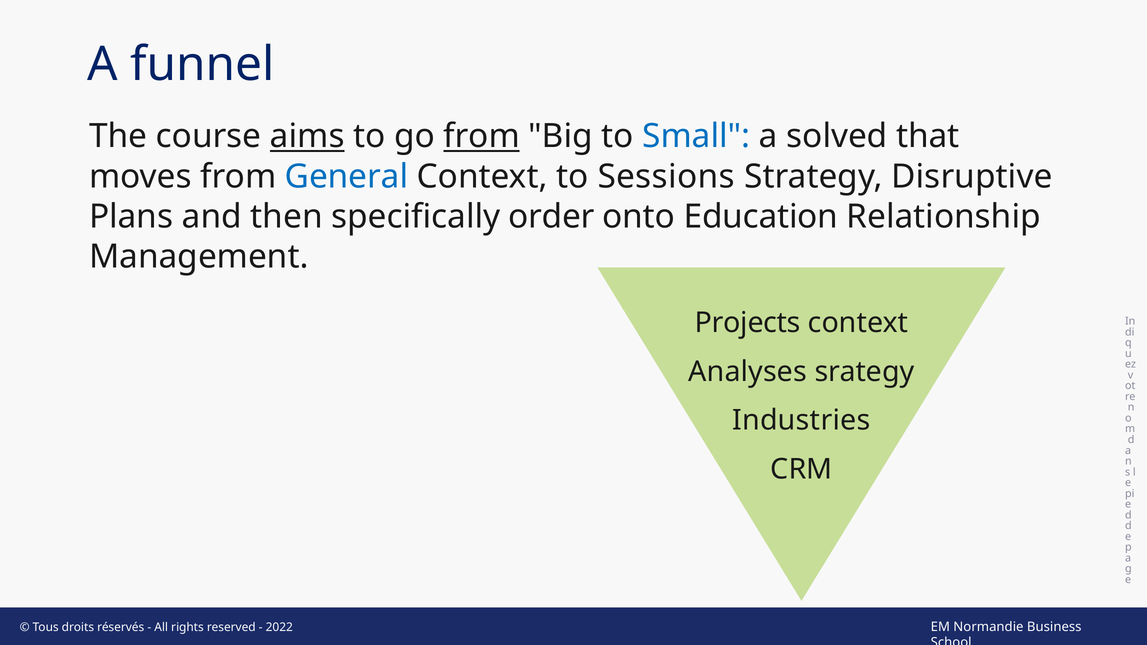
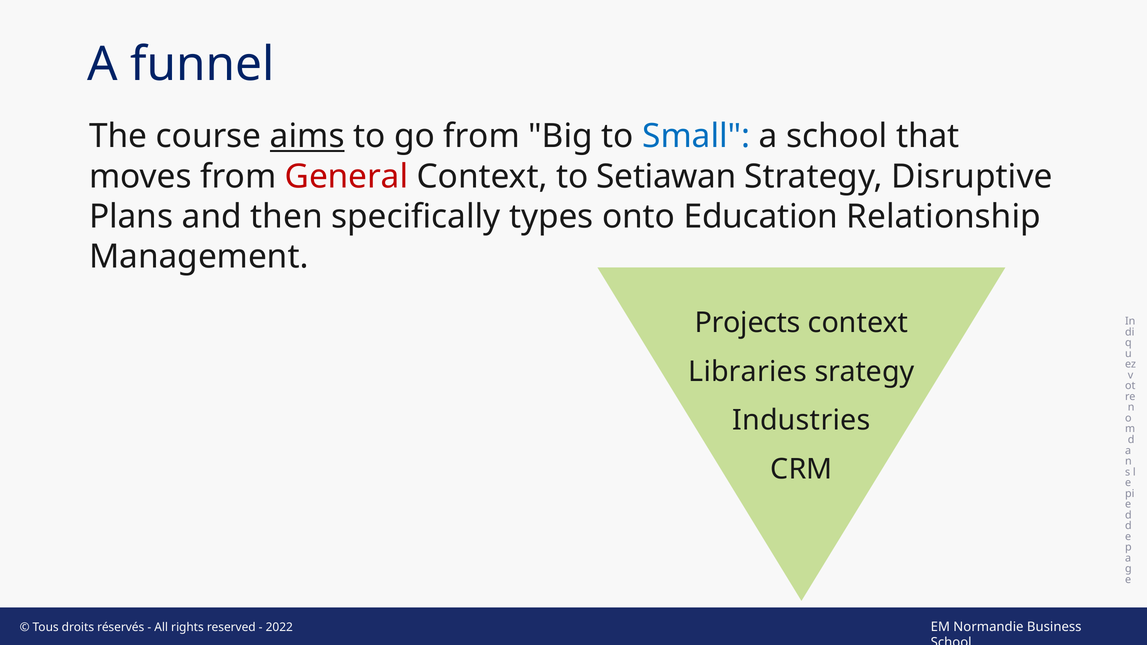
from at (482, 136) underline: present -> none
a solved: solved -> school
General colour: blue -> red
Sessions: Sessions -> Setiawan
order: order -> types
Analyses: Analyses -> Libraries
